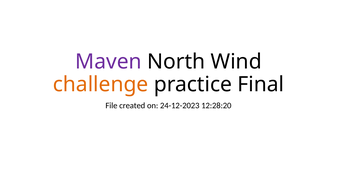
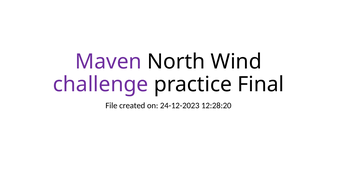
challenge colour: orange -> purple
